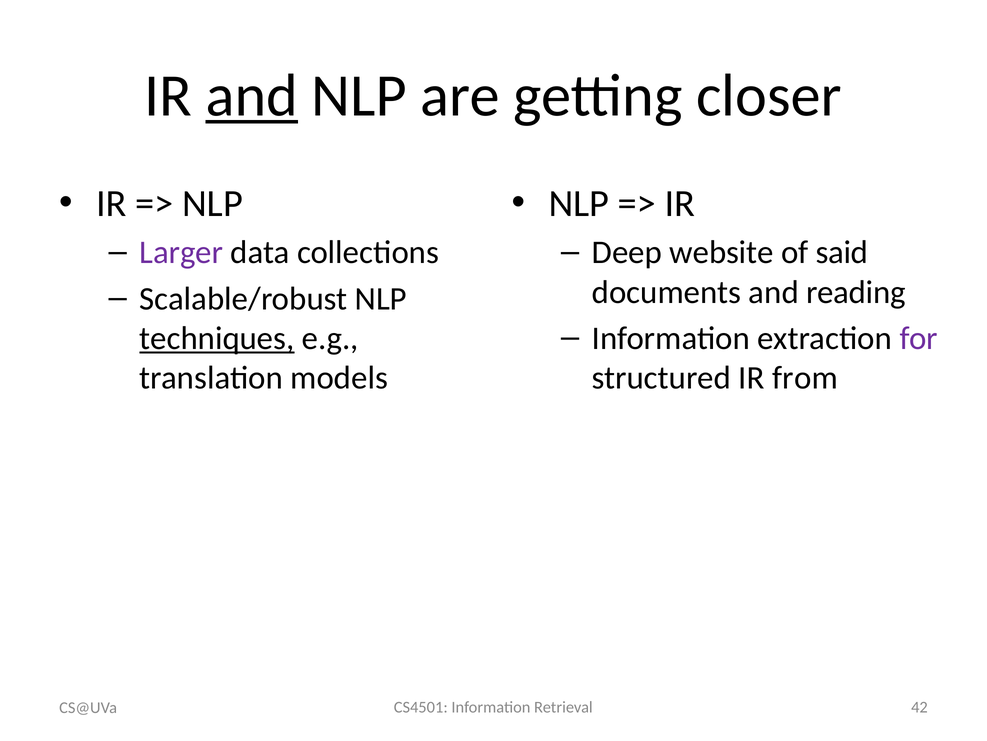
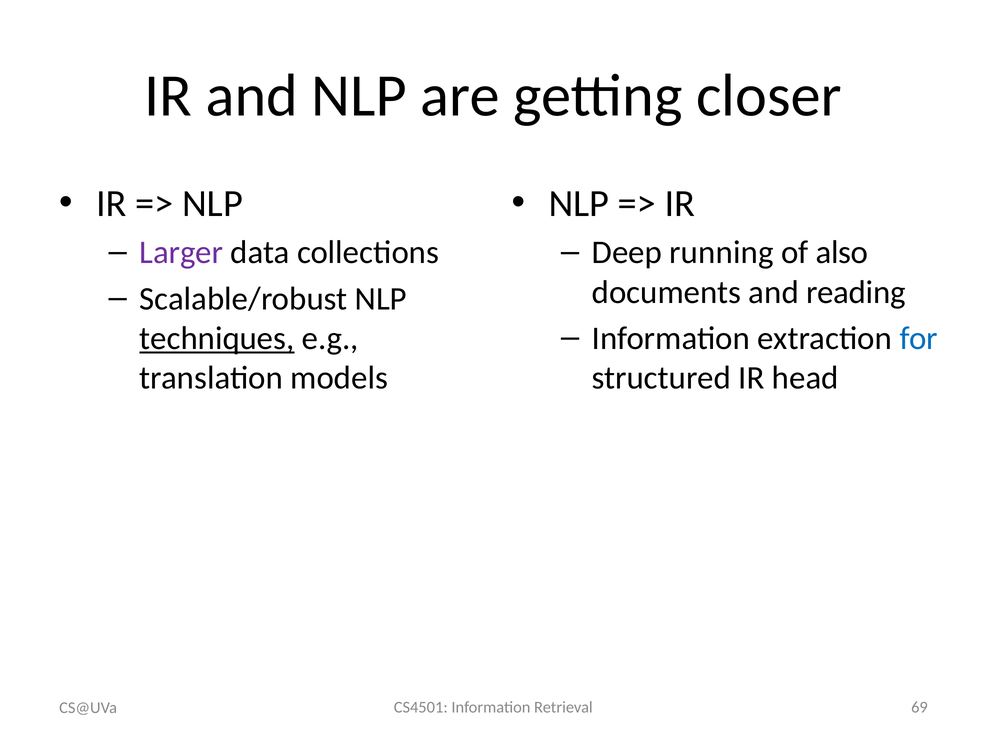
and at (252, 96) underline: present -> none
website: website -> running
said: said -> also
for colour: purple -> blue
from: from -> head
42: 42 -> 69
